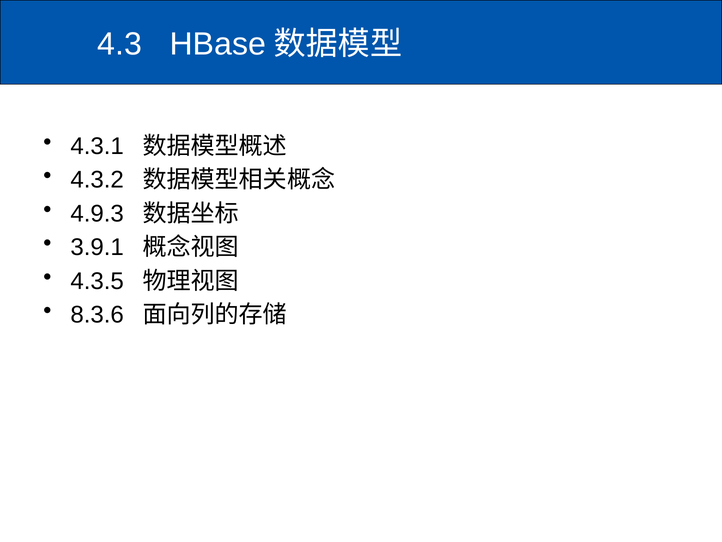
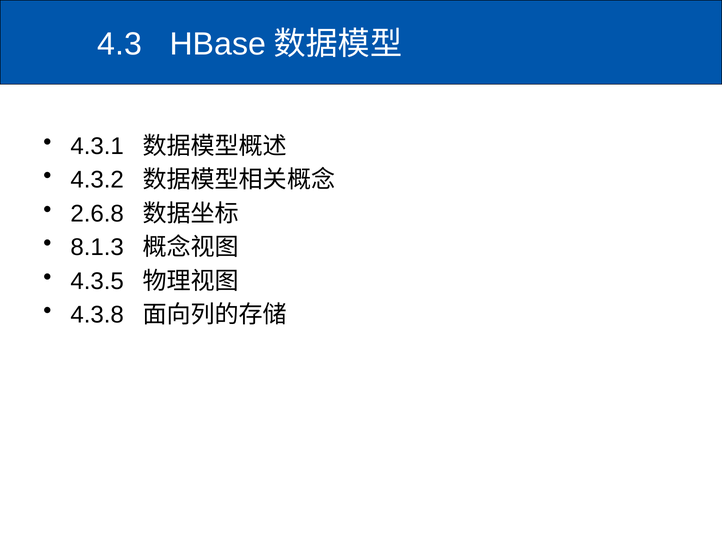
4.9.3: 4.9.3 -> 2.6.8
3.9.1: 3.9.1 -> 8.1.3
8.3.6: 8.3.6 -> 4.3.8
